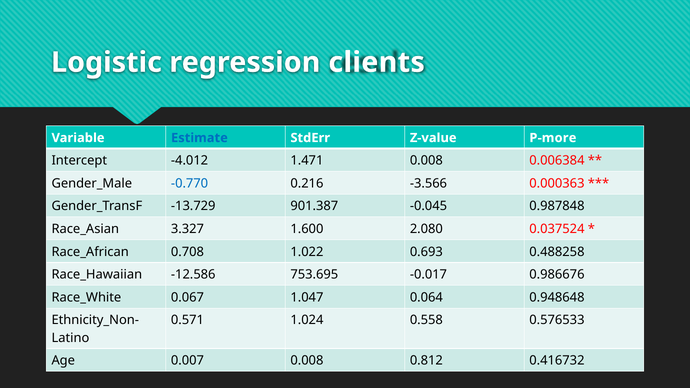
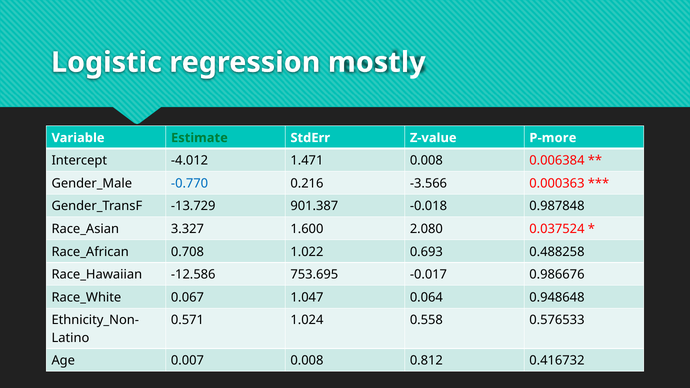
clients: clients -> mostly
Estimate colour: blue -> green
-0.045: -0.045 -> -0.018
